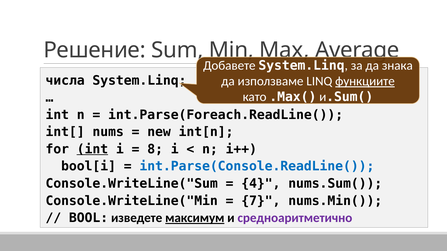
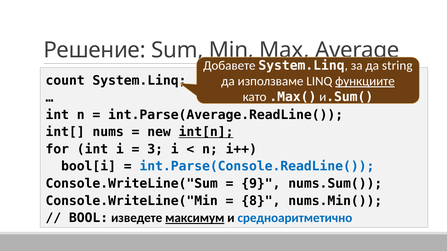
знака: знака -> string
числа: числа -> count
int.Parse(Foreach.ReadLine(: int.Parse(Foreach.ReadLine( -> int.Parse(Average.ReadLine(
int[n underline: none -> present
int at (92, 149) underline: present -> none
8: 8 -> 3
4: 4 -> 9
7: 7 -> 8
средноаритметично colour: purple -> blue
